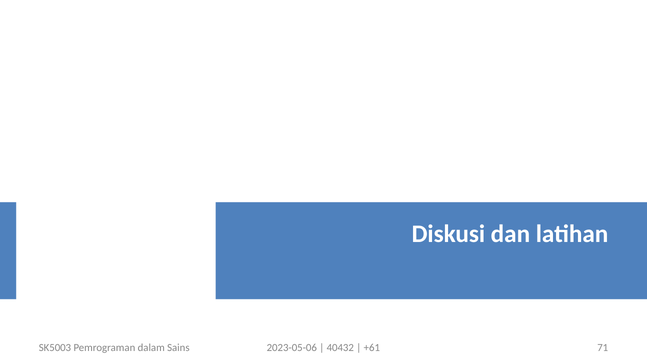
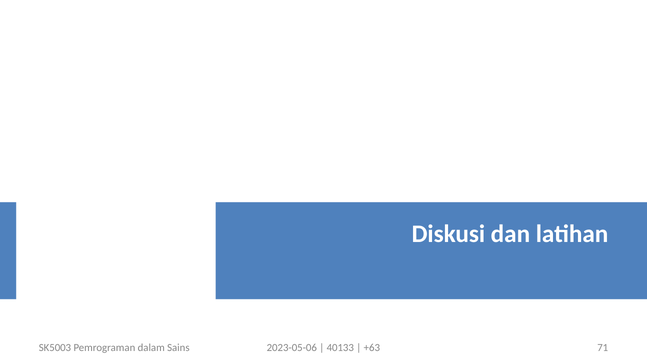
40432: 40432 -> 40133
+61: +61 -> +63
